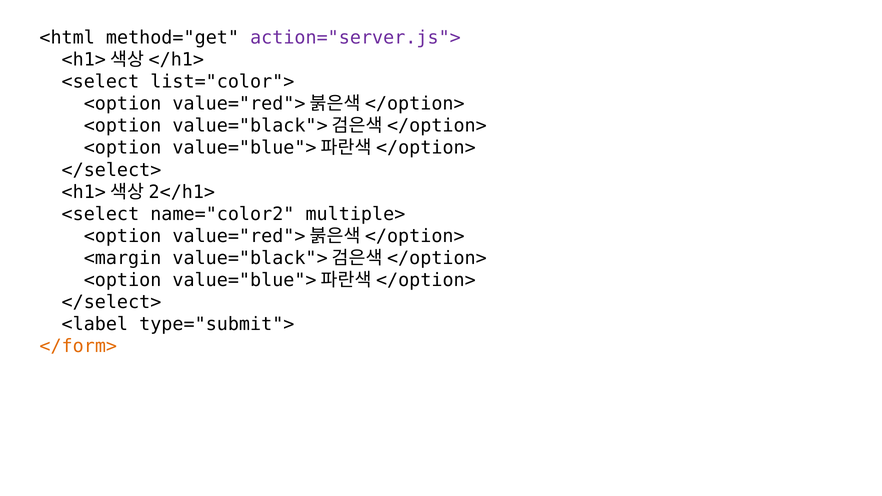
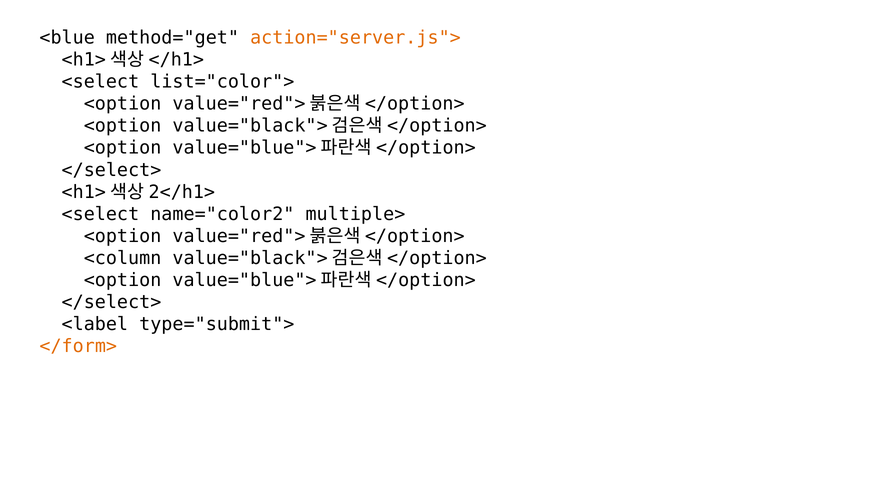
<html: <html -> <blue
action="server.js"> colour: purple -> orange
<margin: <margin -> <column
